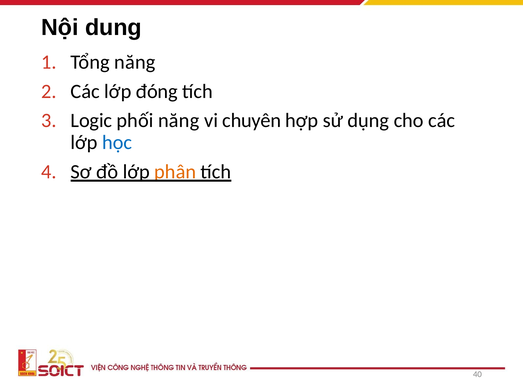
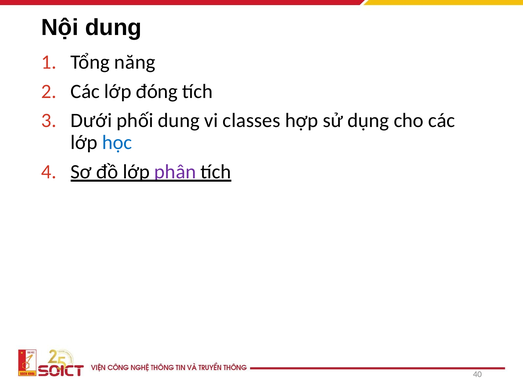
Logic: Logic -> Dưới
phối năng: năng -> dung
chuyên: chuyên -> classes
phân colour: orange -> purple
